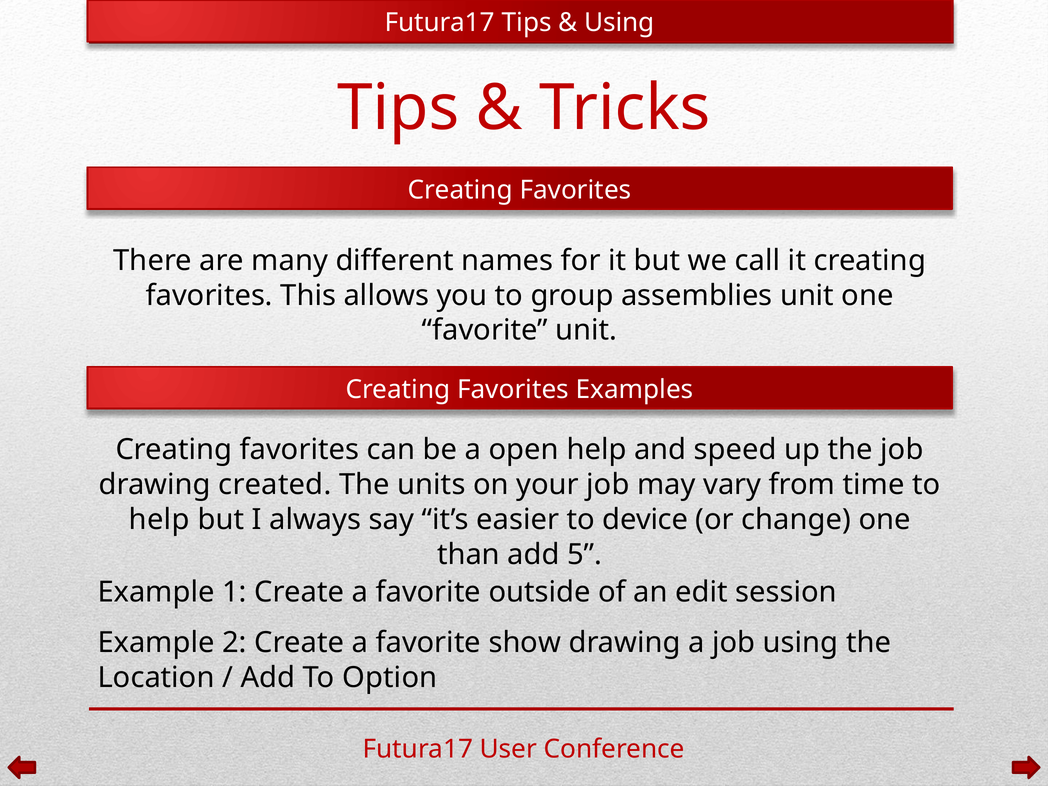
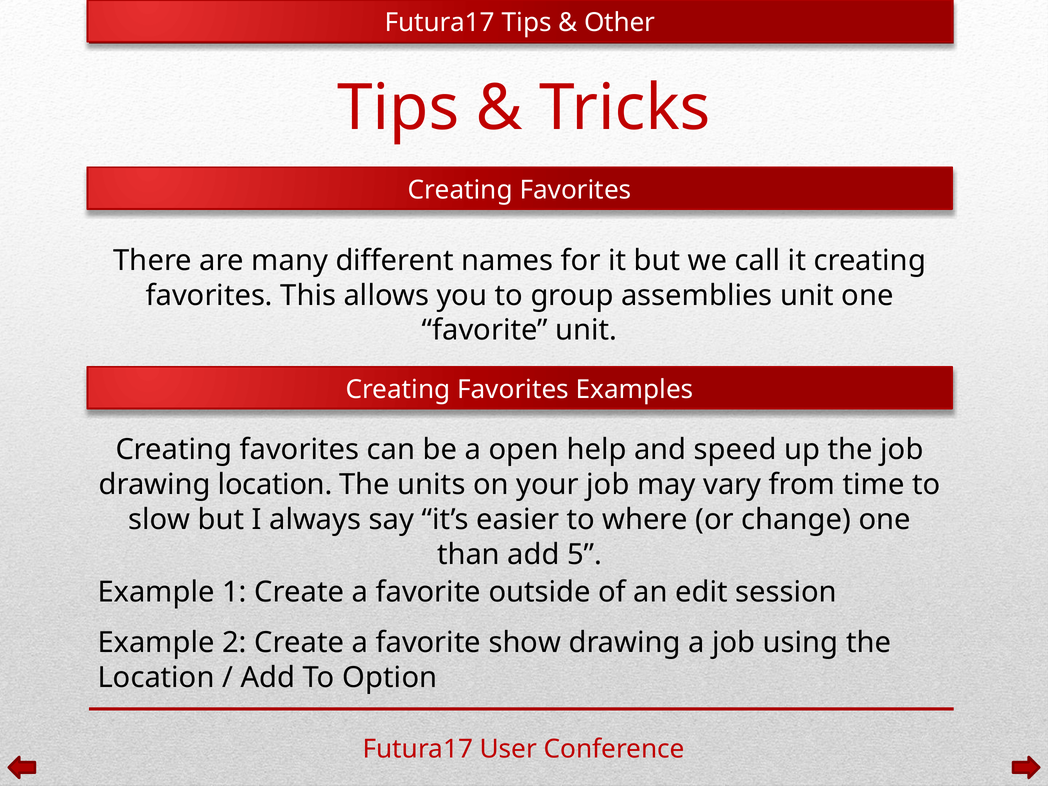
Using at (619, 23): Using -> Other
drawing created: created -> location
help at (159, 520): help -> slow
device: device -> where
